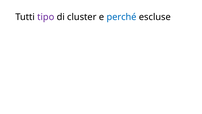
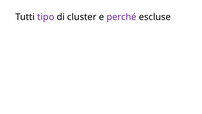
perché colour: blue -> purple
